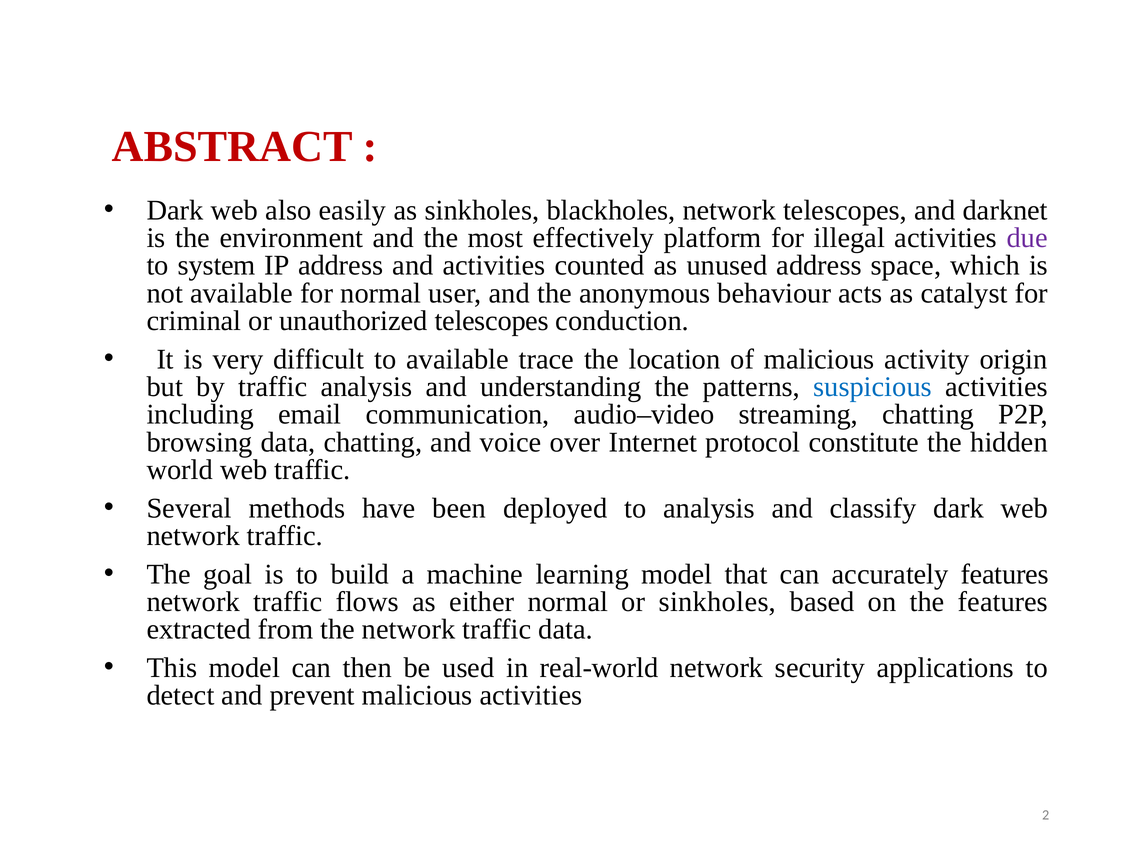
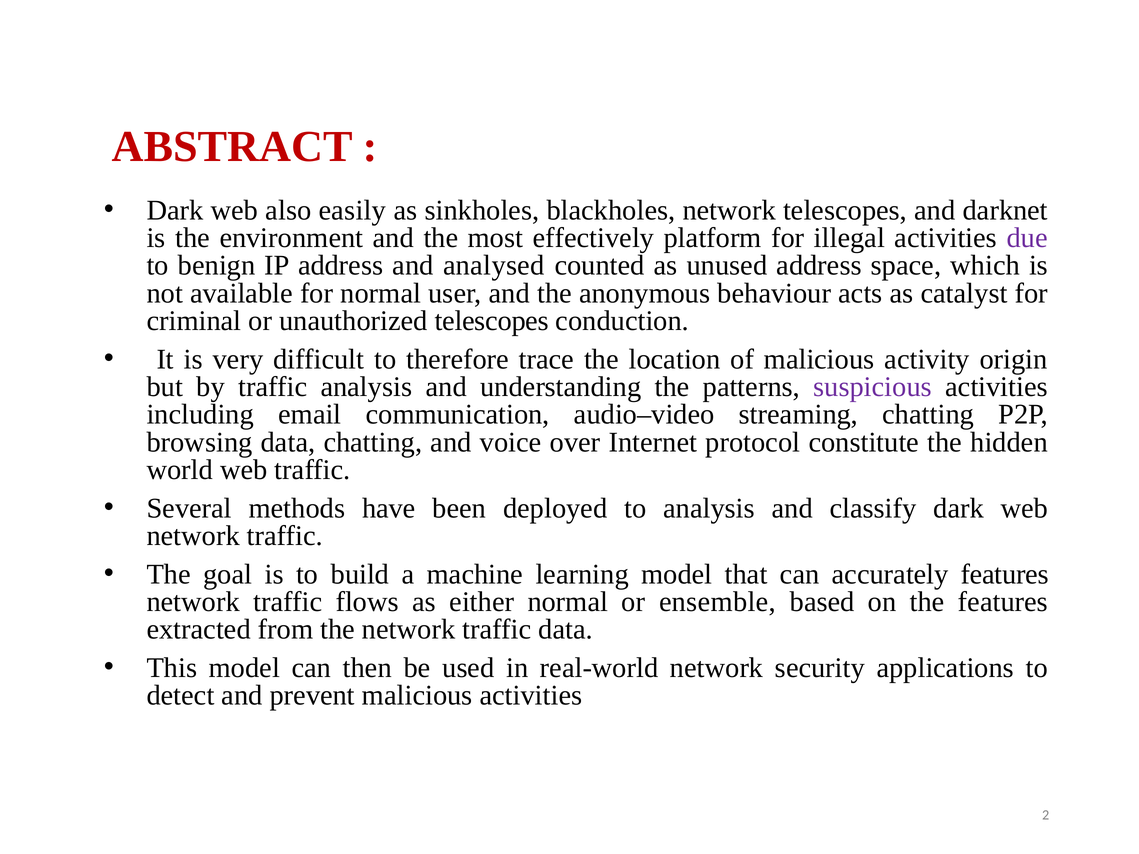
system: system -> benign
and activities: activities -> analysed
to available: available -> therefore
suspicious colour: blue -> purple
or sinkholes: sinkholes -> ensemble
